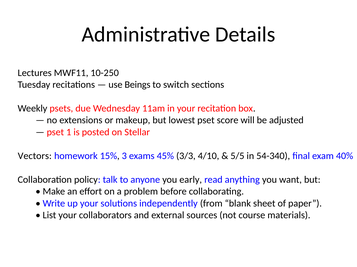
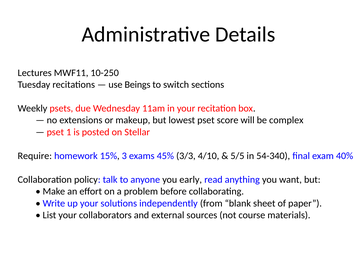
adjusted: adjusted -> complex
Vectors: Vectors -> Require
